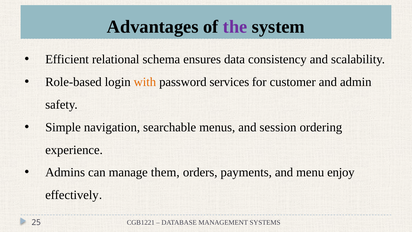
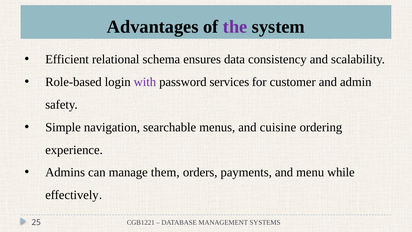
with colour: orange -> purple
session: session -> cuisine
enjoy: enjoy -> while
